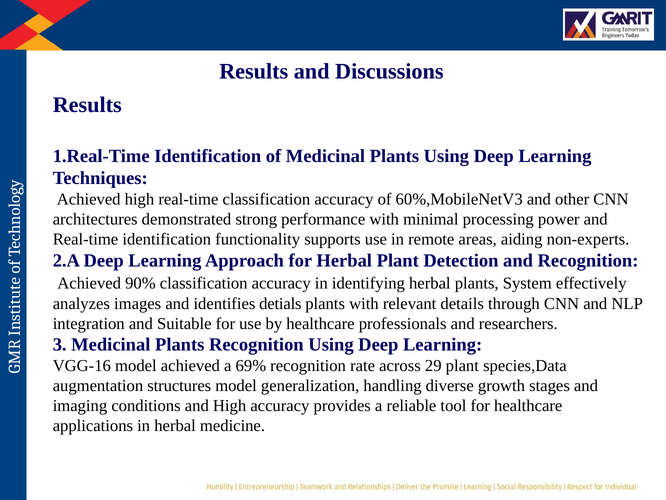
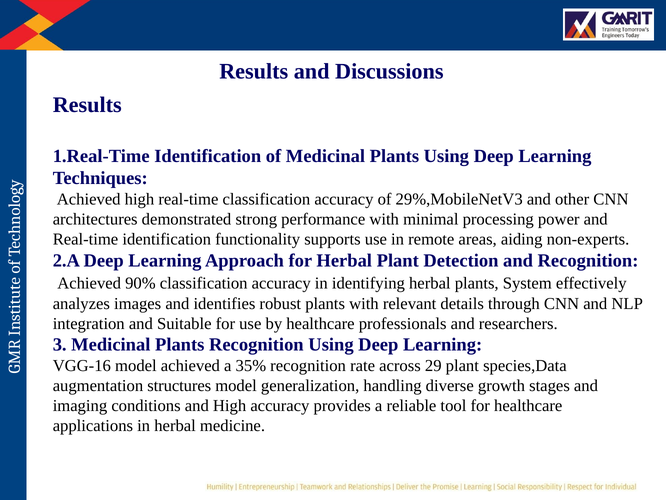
60%,MobileNetV3: 60%,MobileNetV3 -> 29%,MobileNetV3
detials: detials -> robust
69%: 69% -> 35%
